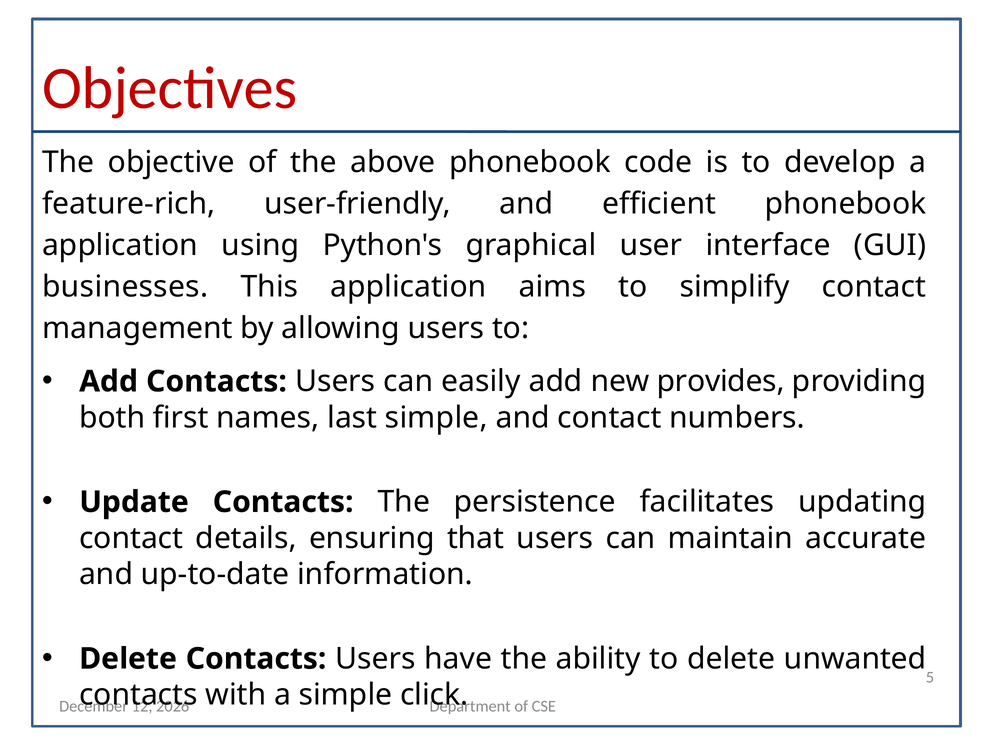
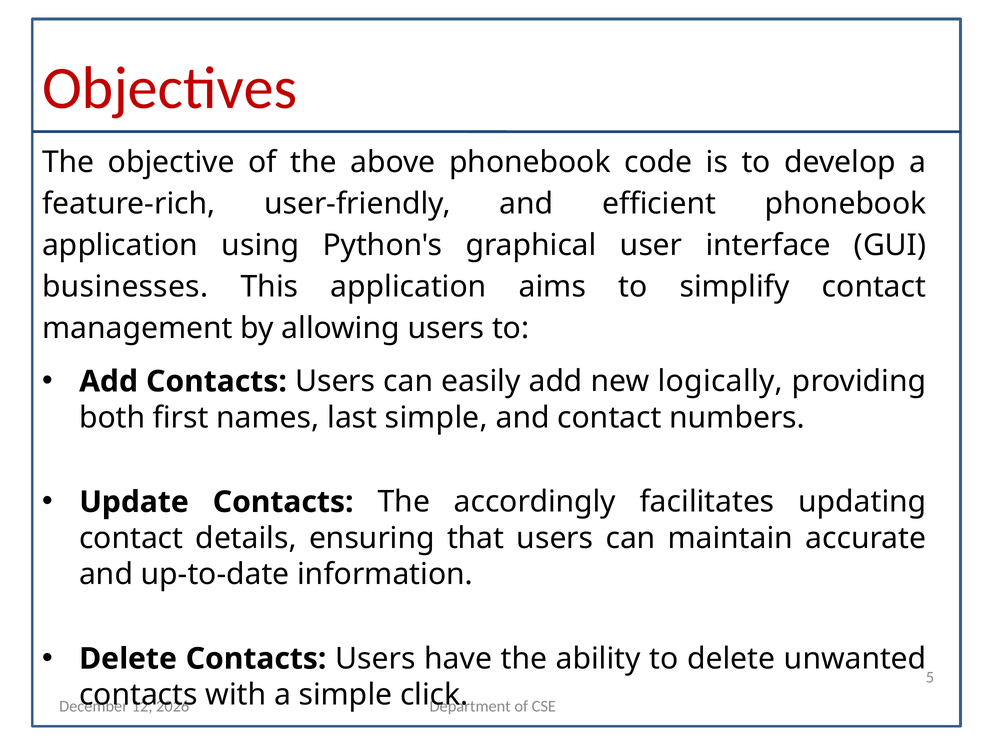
provides: provides -> logically
persistence: persistence -> accordingly
